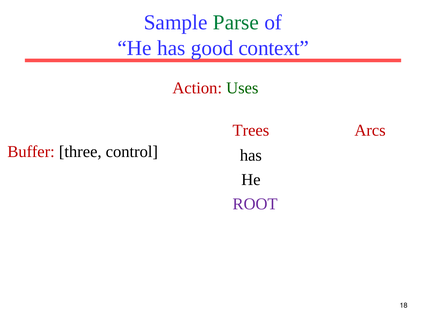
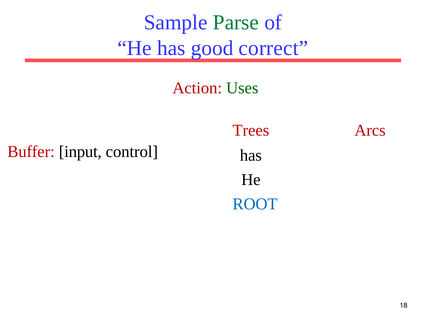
context: context -> correct
three: three -> input
ROOT colour: purple -> blue
